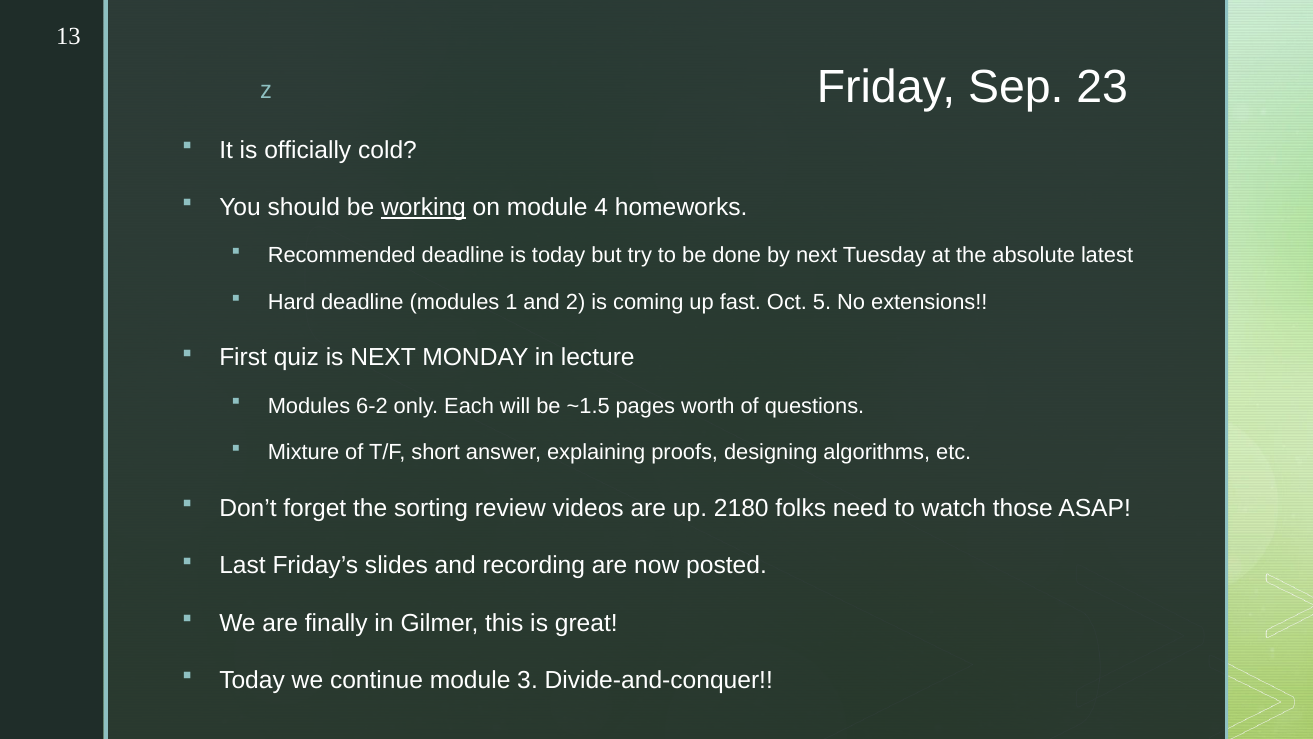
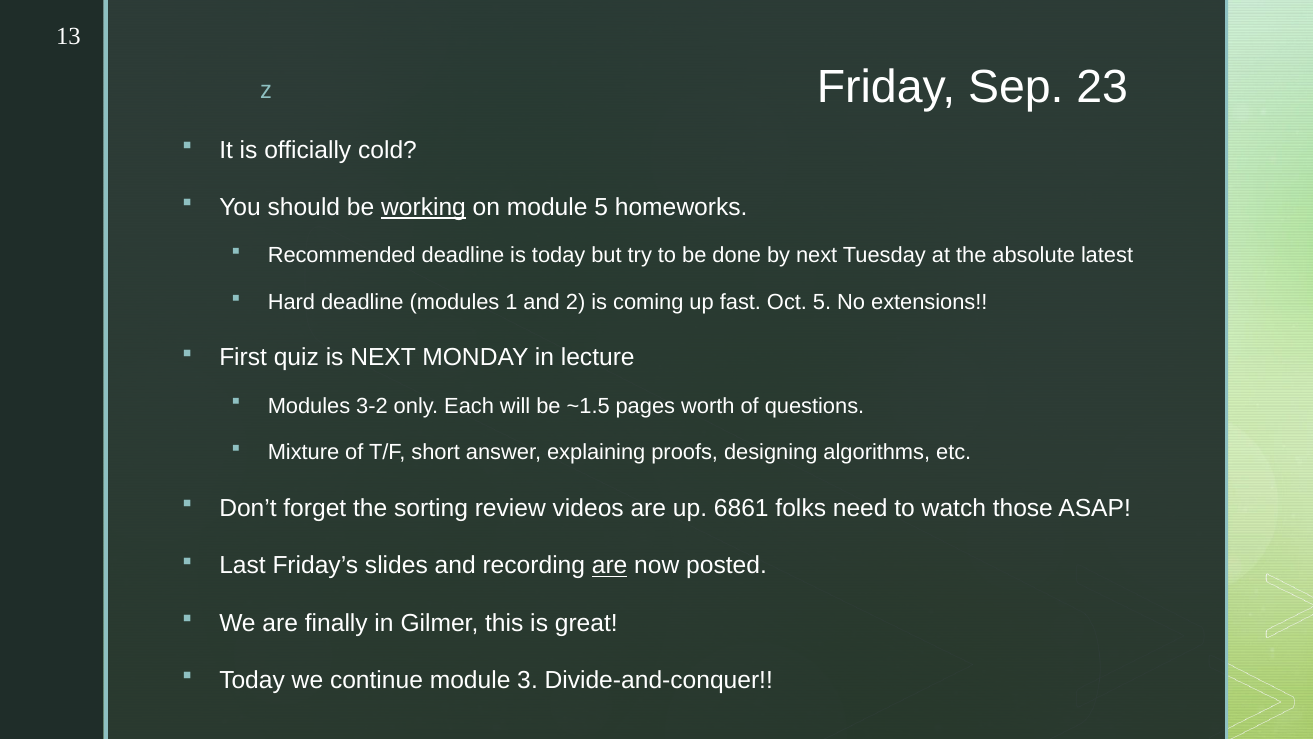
module 4: 4 -> 5
6-2: 6-2 -> 3-2
2180: 2180 -> 6861
are at (610, 565) underline: none -> present
